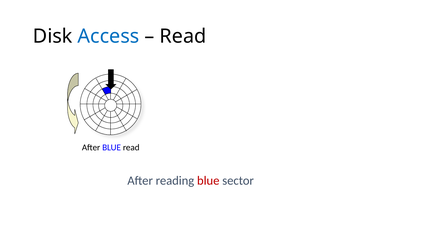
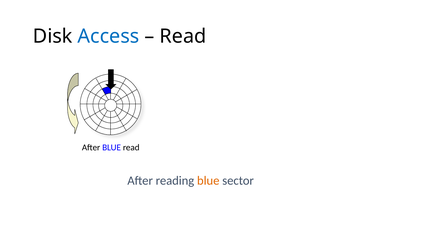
blue at (208, 181) colour: red -> orange
